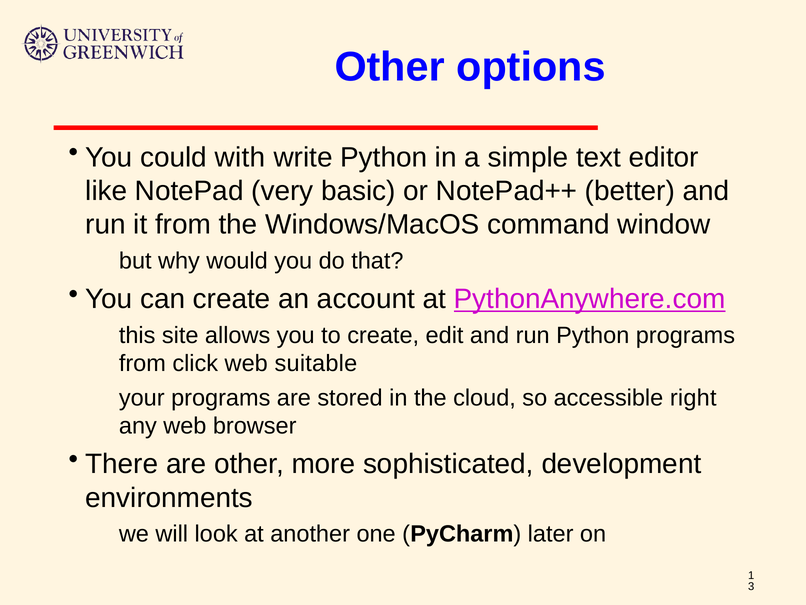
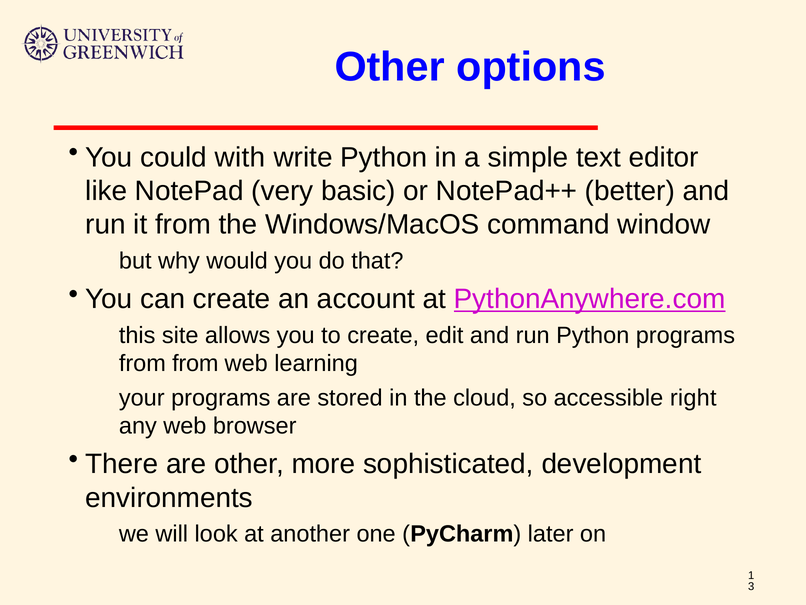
from click: click -> from
suitable: suitable -> learning
